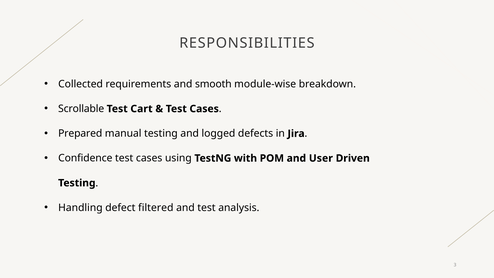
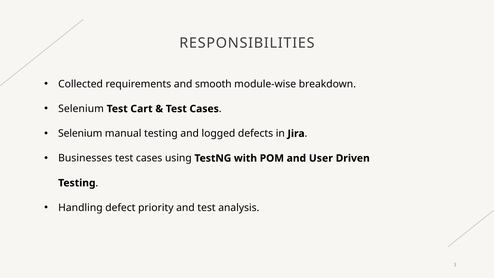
Scrollable at (81, 109): Scrollable -> Selenium
Prepared at (80, 133): Prepared -> Selenium
Confidence: Confidence -> Businesses
filtered: filtered -> priority
